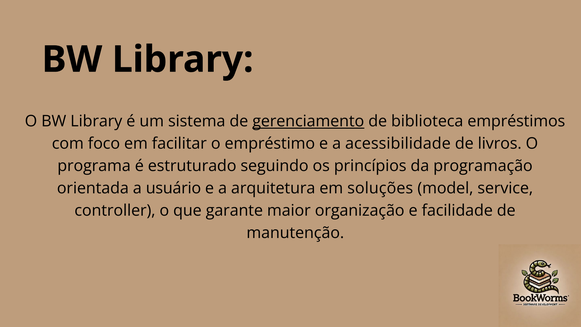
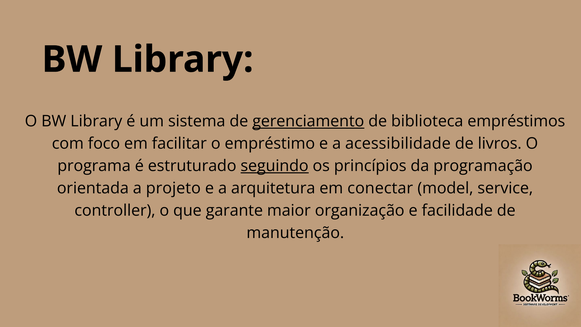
seguindo underline: none -> present
usuário: usuário -> projeto
soluções: soluções -> conectar
